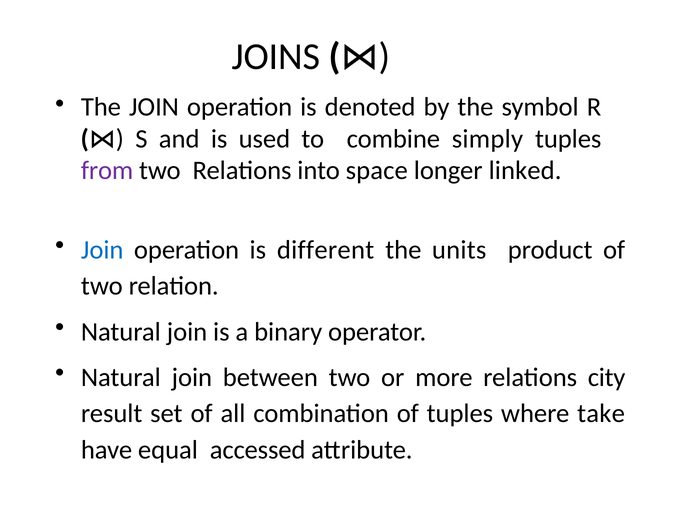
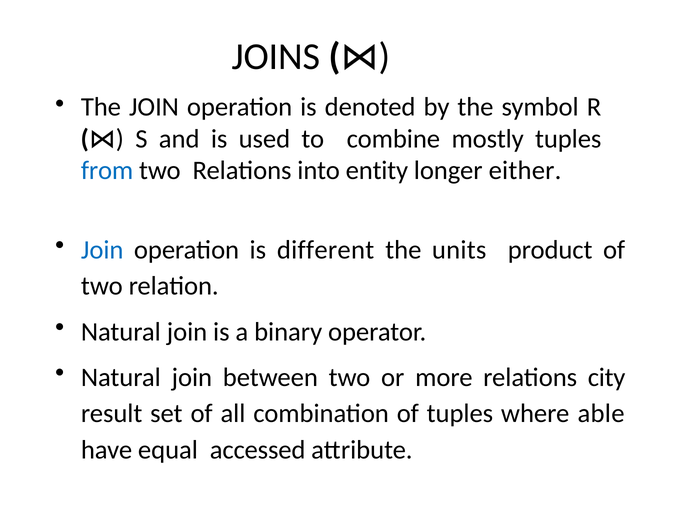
simply: simply -> mostly
from colour: purple -> blue
space: space -> entity
linked: linked -> either
take: take -> able
